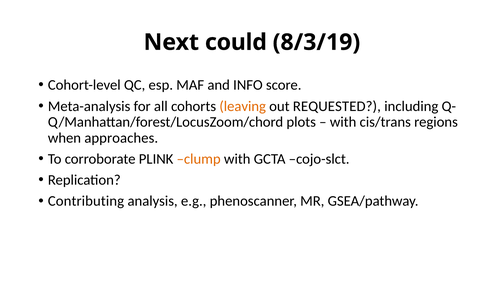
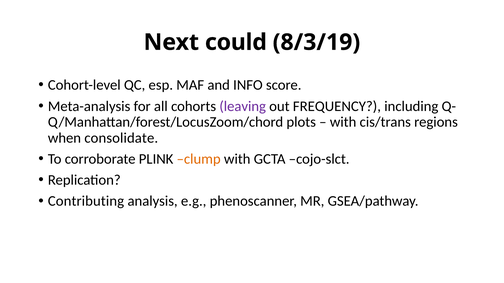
leaving colour: orange -> purple
REQUESTED: REQUESTED -> FREQUENCY
approaches: approaches -> consolidate
